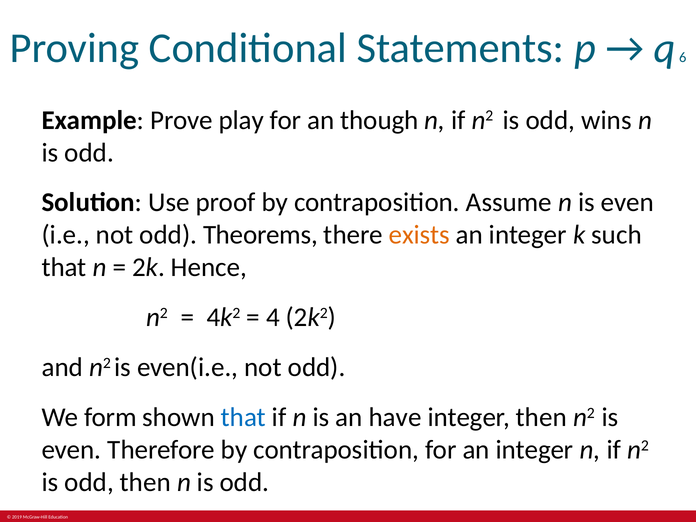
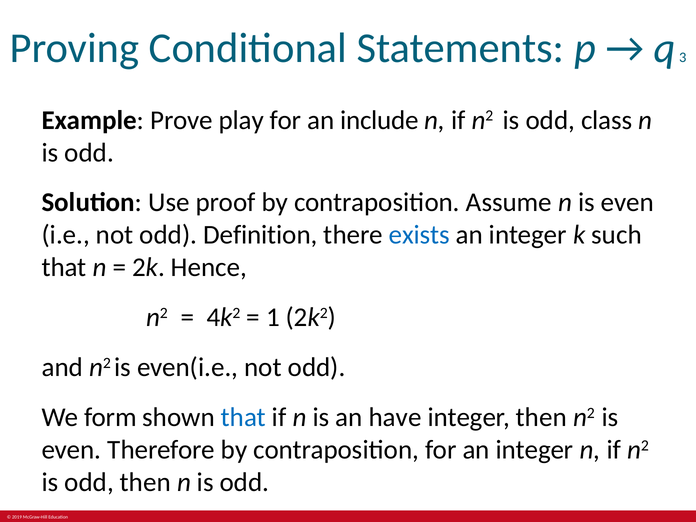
6: 6 -> 3
though: though -> include
wins: wins -> class
Theorems: Theorems -> Definition
exists colour: orange -> blue
4: 4 -> 1
